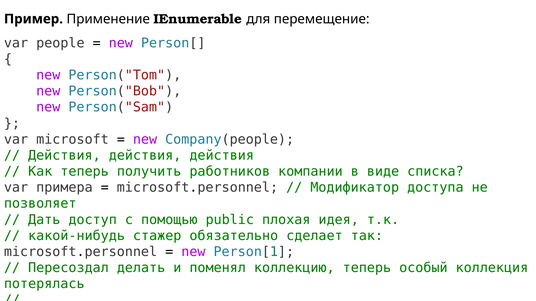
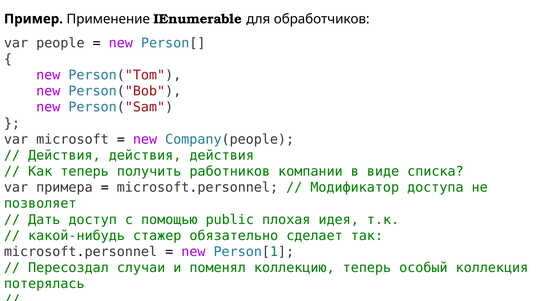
перемещение: перемещение -> обработчиков
делать: делать -> случаи
